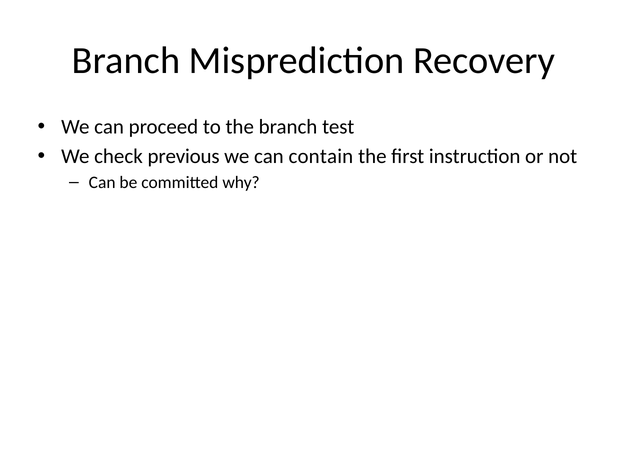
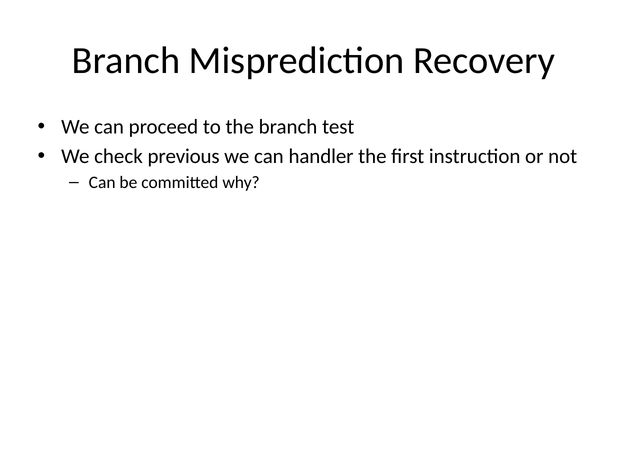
contain: contain -> handler
